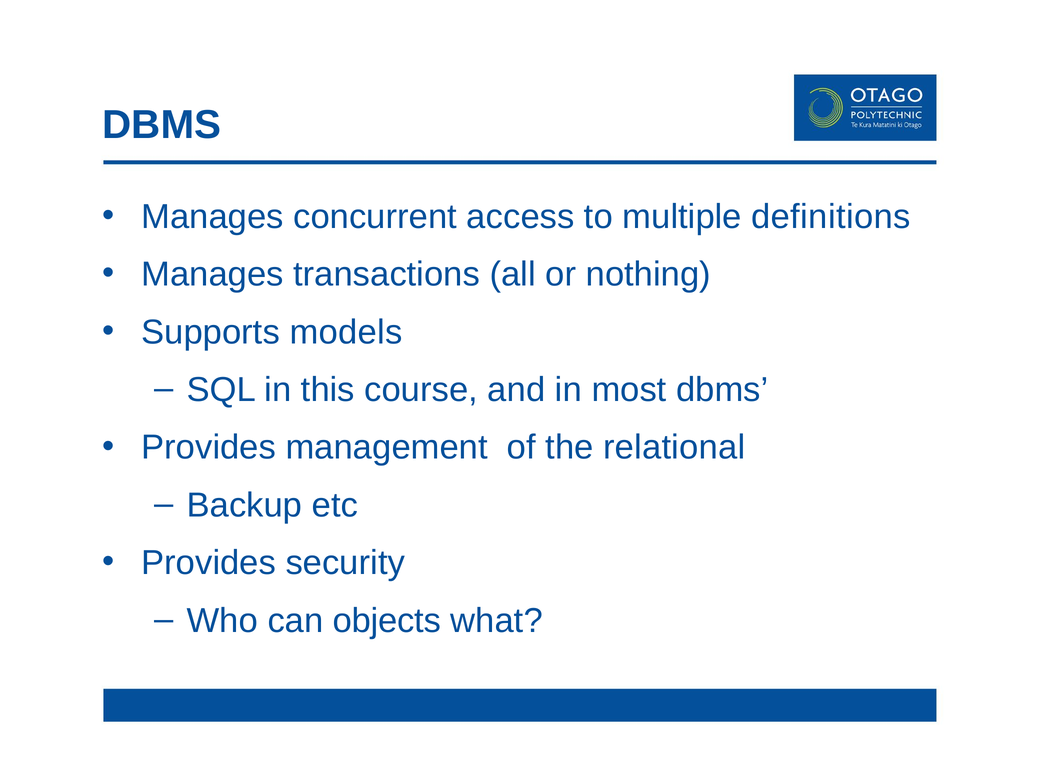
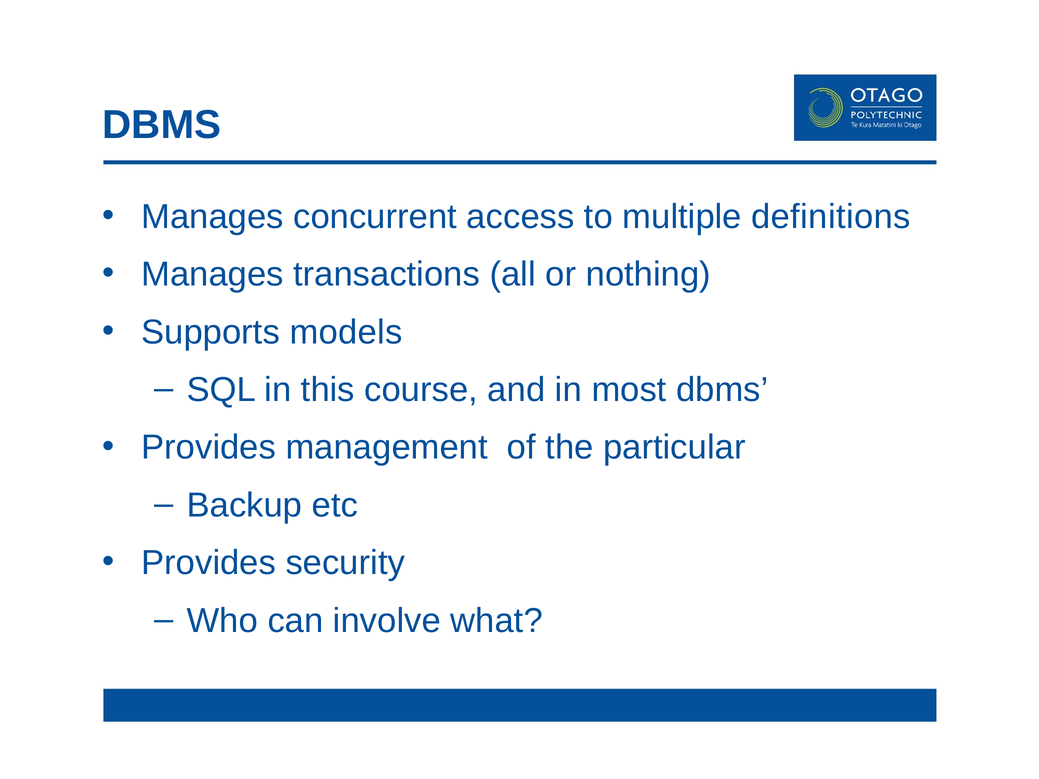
relational: relational -> particular
objects: objects -> involve
